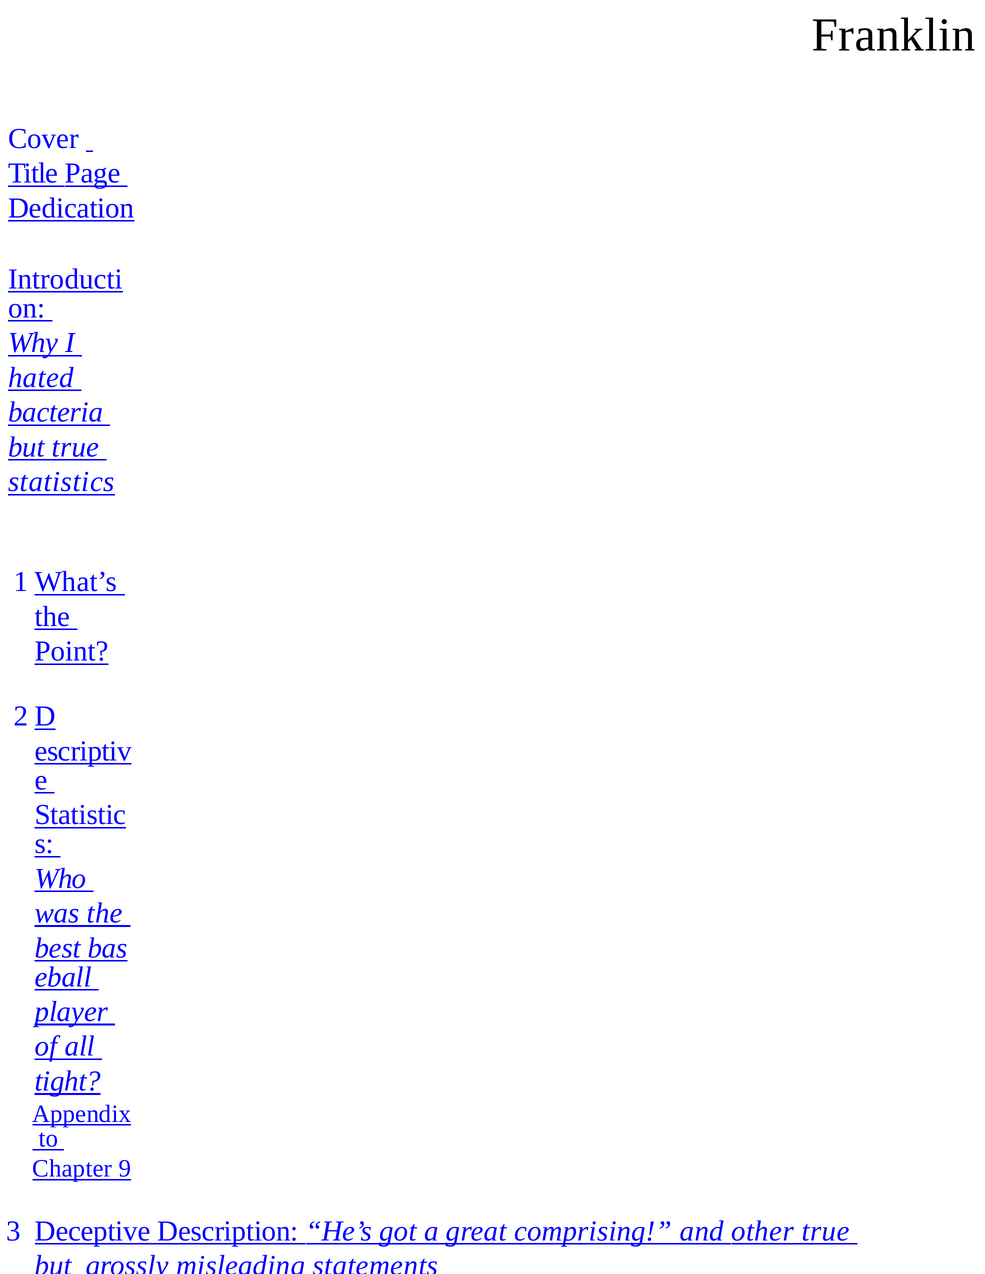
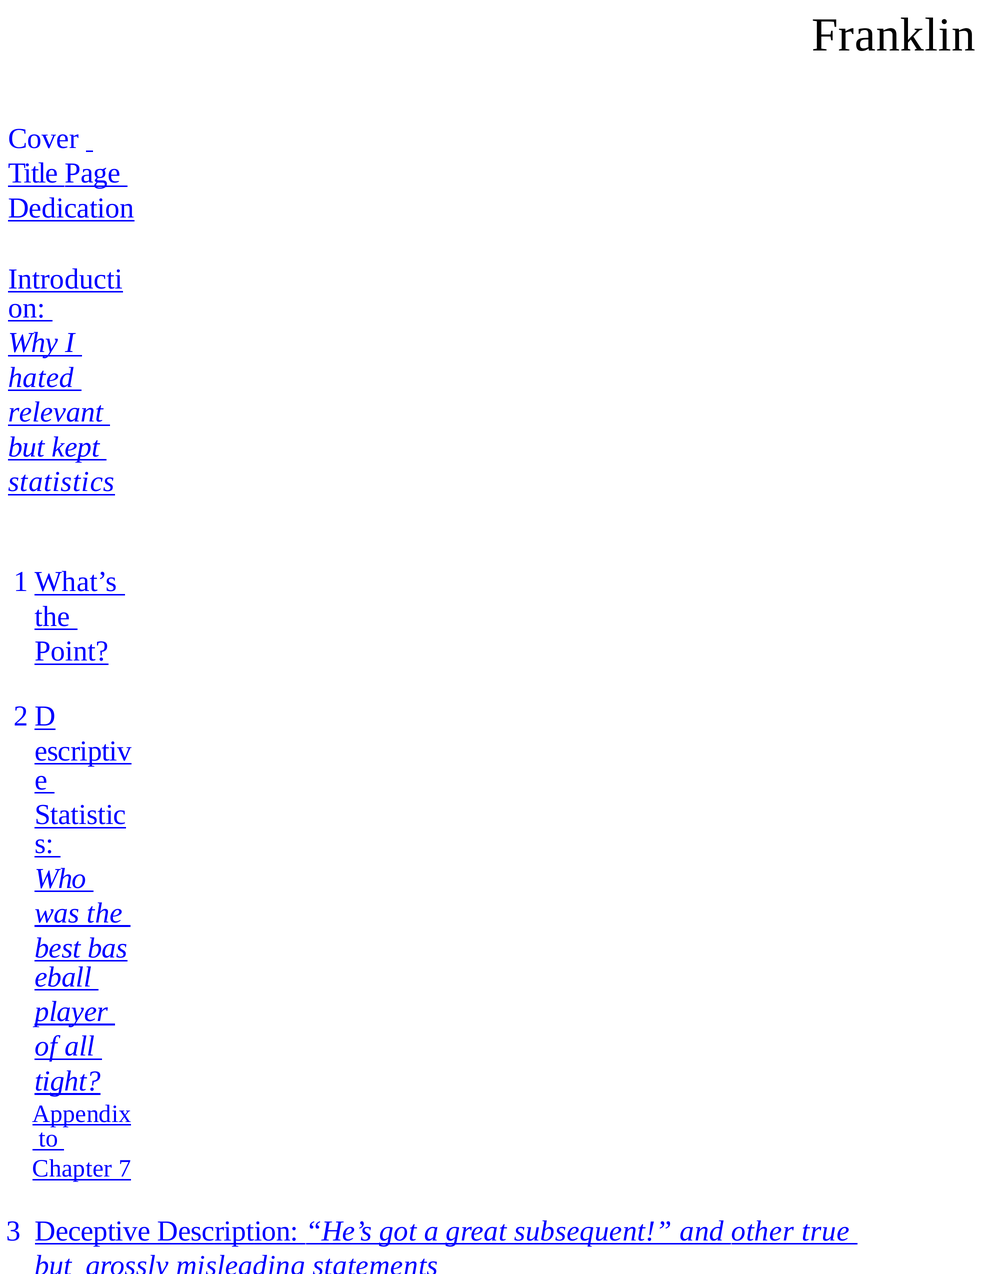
bacteria: bacteria -> relevant
but true: true -> kept
9 at (125, 1169): 9 -> 7
comprising: comprising -> subsequent
